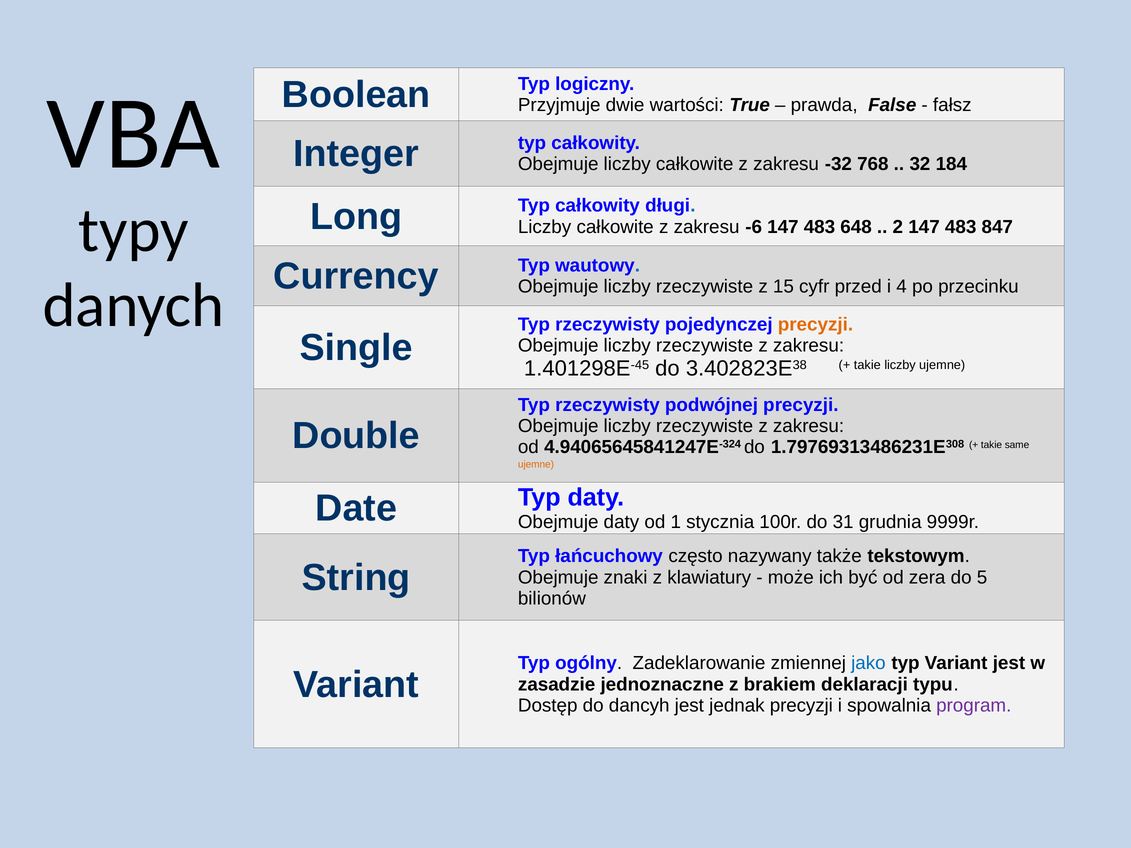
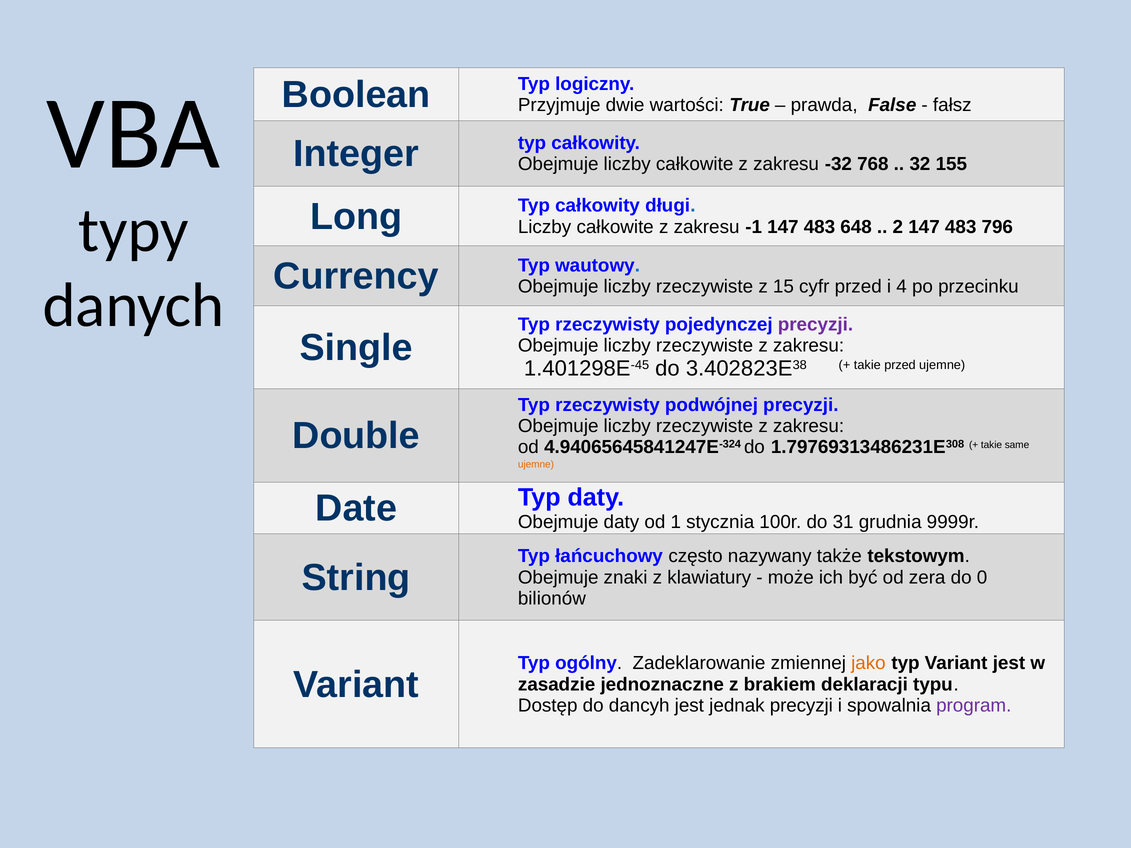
184: 184 -> 155
-6: -6 -> -1
847: 847 -> 796
precyzji at (815, 325) colour: orange -> purple
takie liczby: liczby -> przed
5: 5 -> 0
jako colour: blue -> orange
